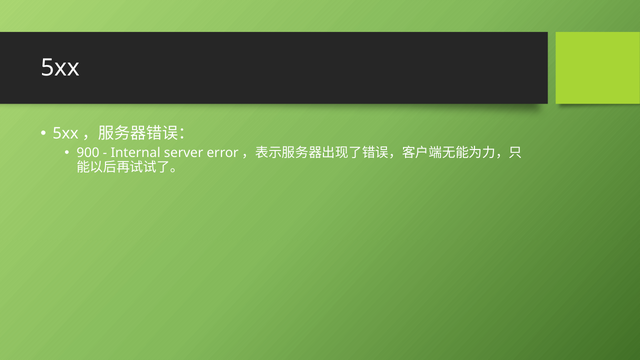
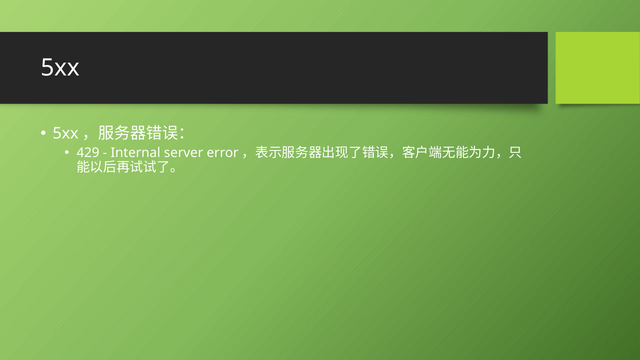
900: 900 -> 429
